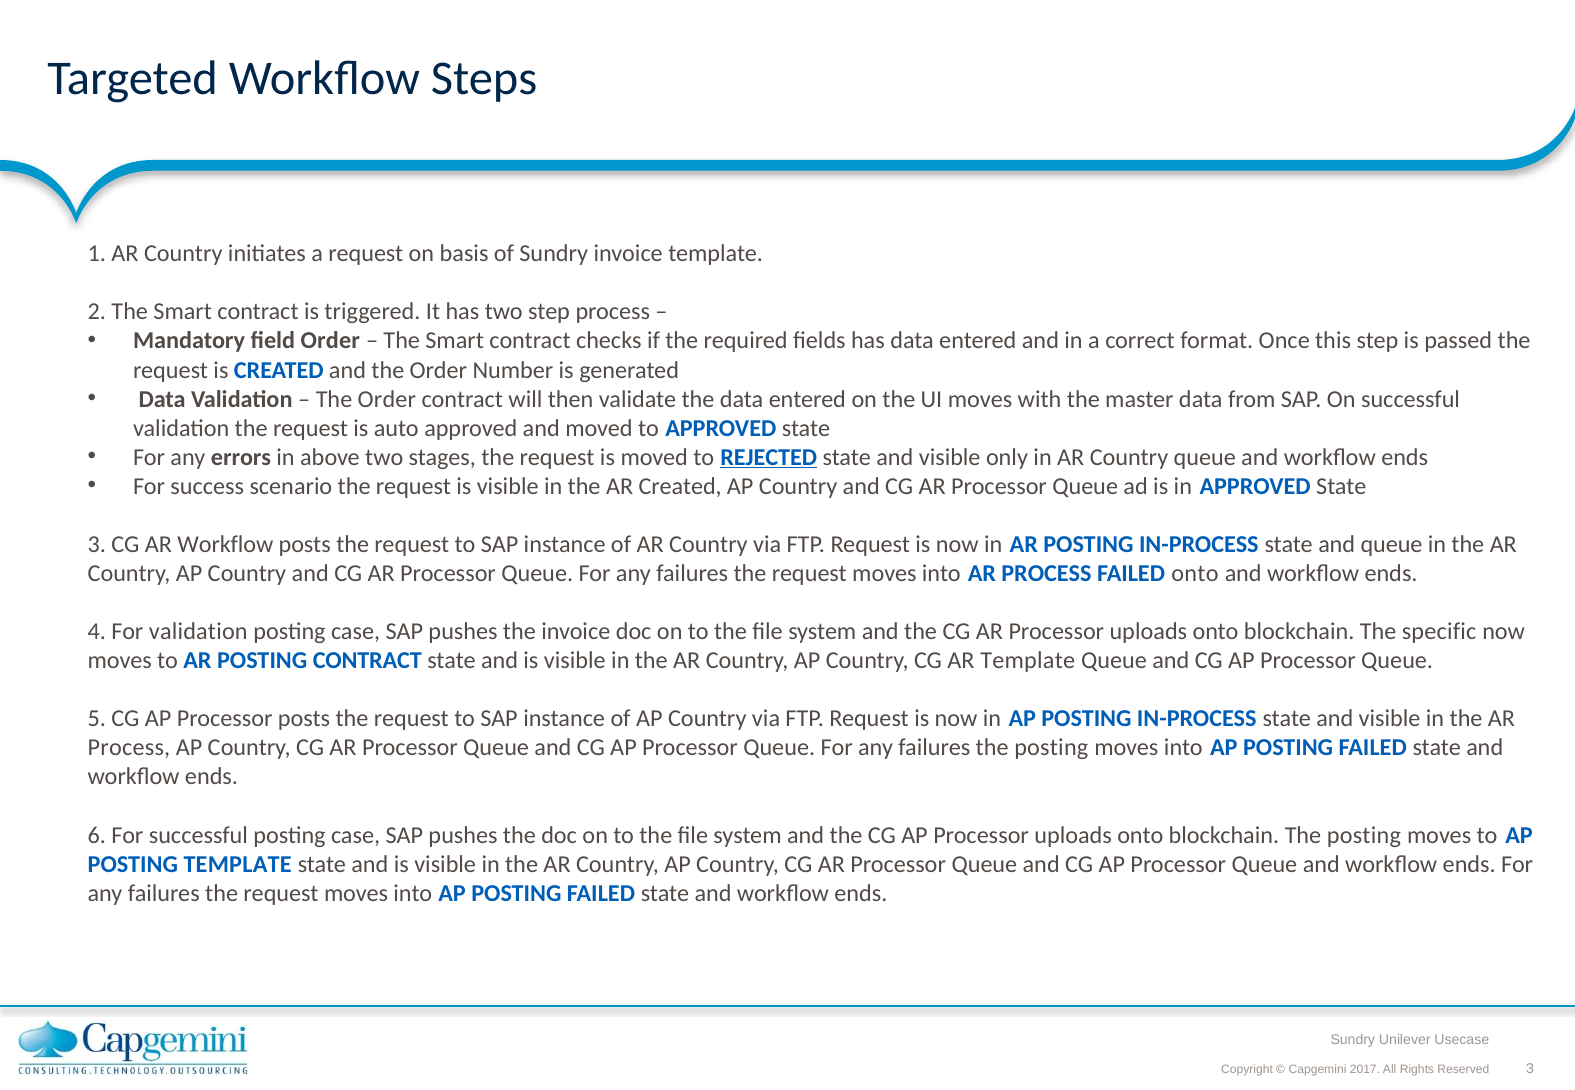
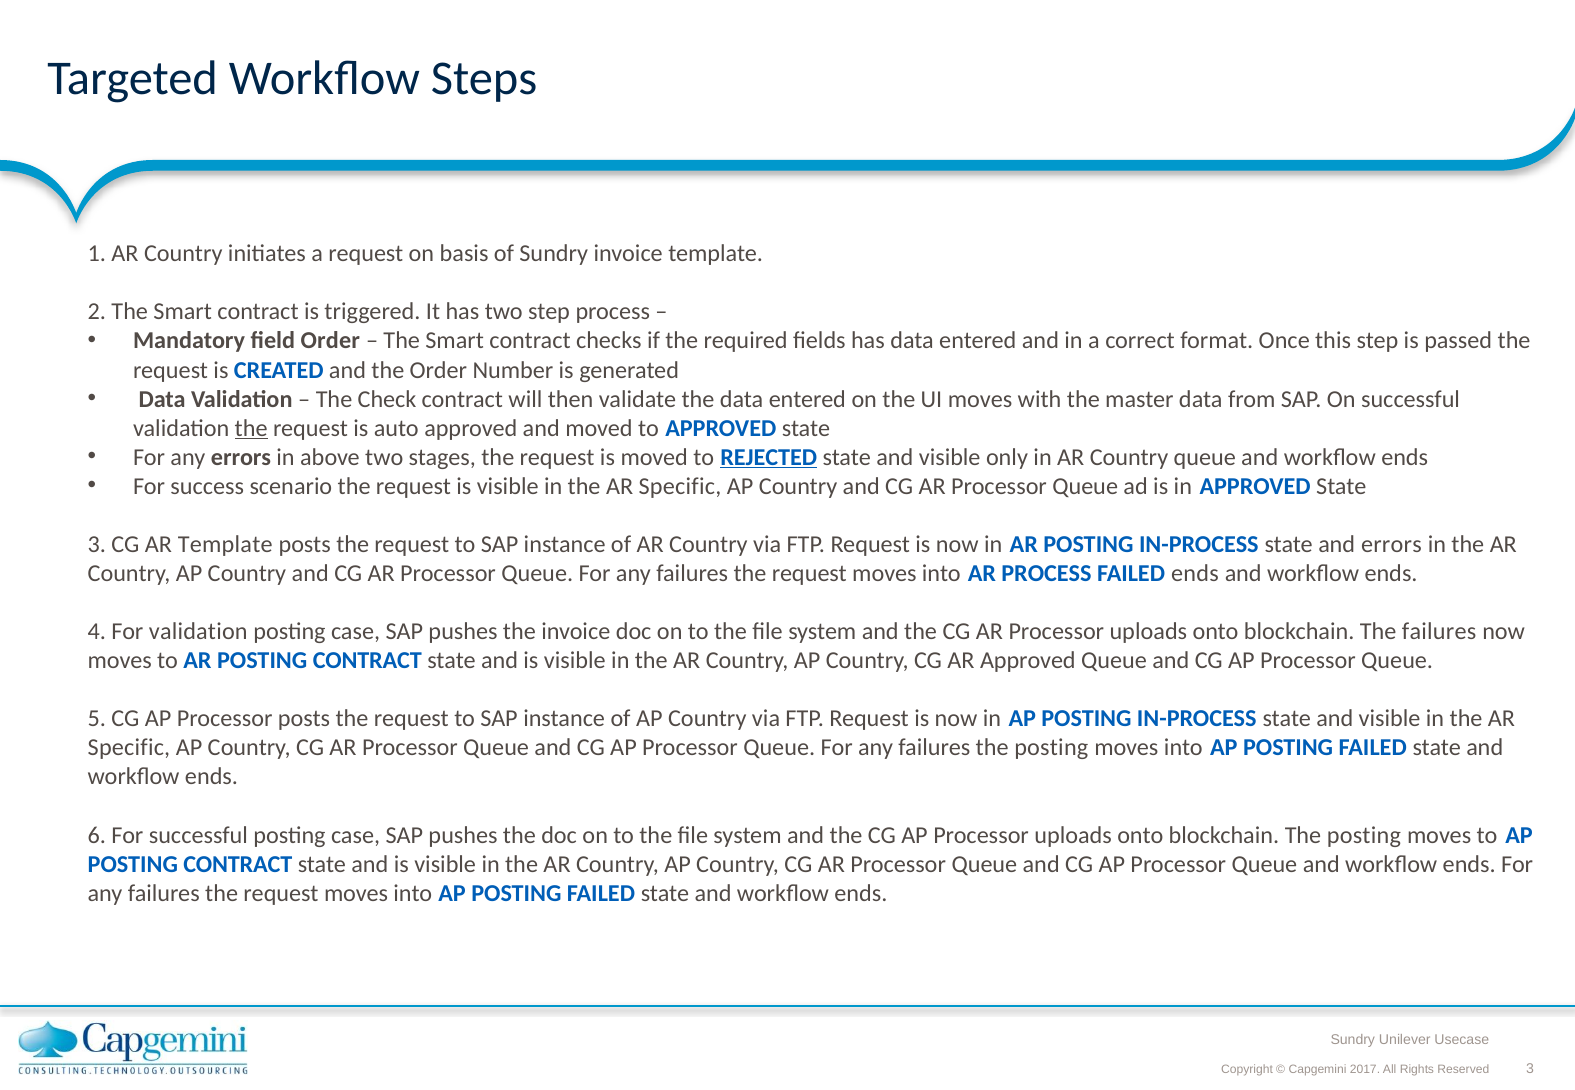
Order at (387, 399): Order -> Check
the at (251, 428) underline: none -> present
Created at (680, 486): Created -> Specific
AR Workflow: Workflow -> Template
and queue: queue -> errors
FAILED onto: onto -> ends
The specific: specific -> failures
AR Template: Template -> Approved
Process at (129, 748): Process -> Specific
TEMPLATE at (238, 864): TEMPLATE -> CONTRACT
